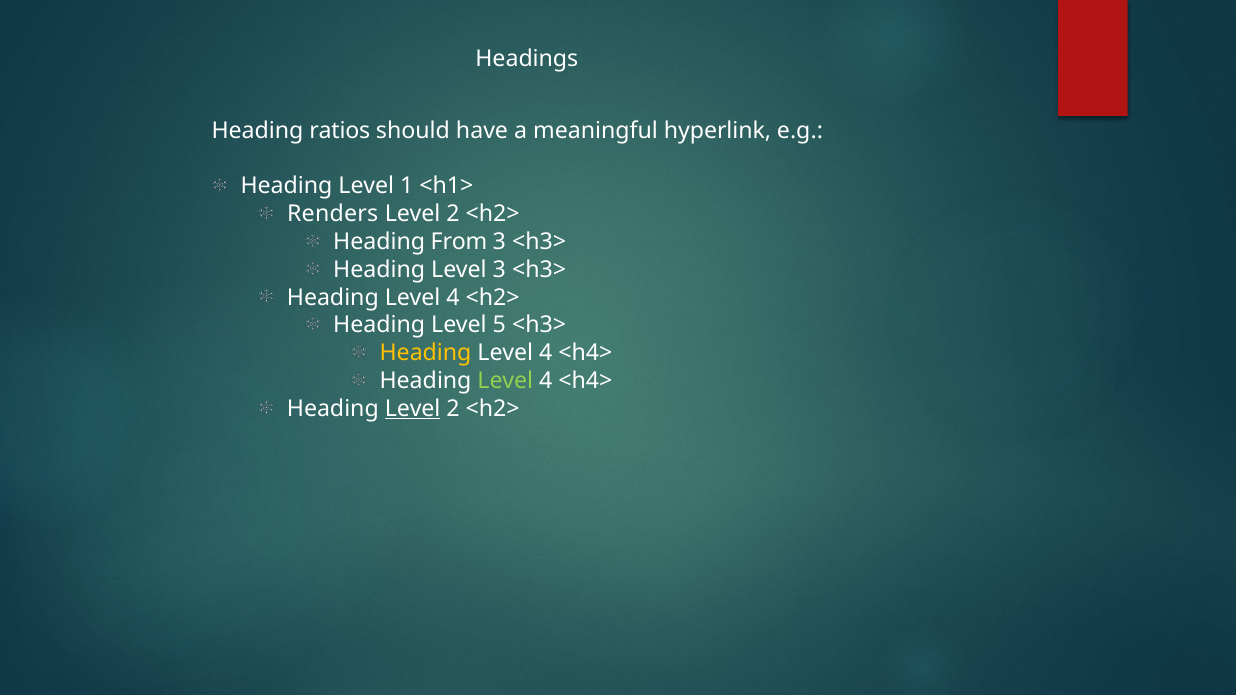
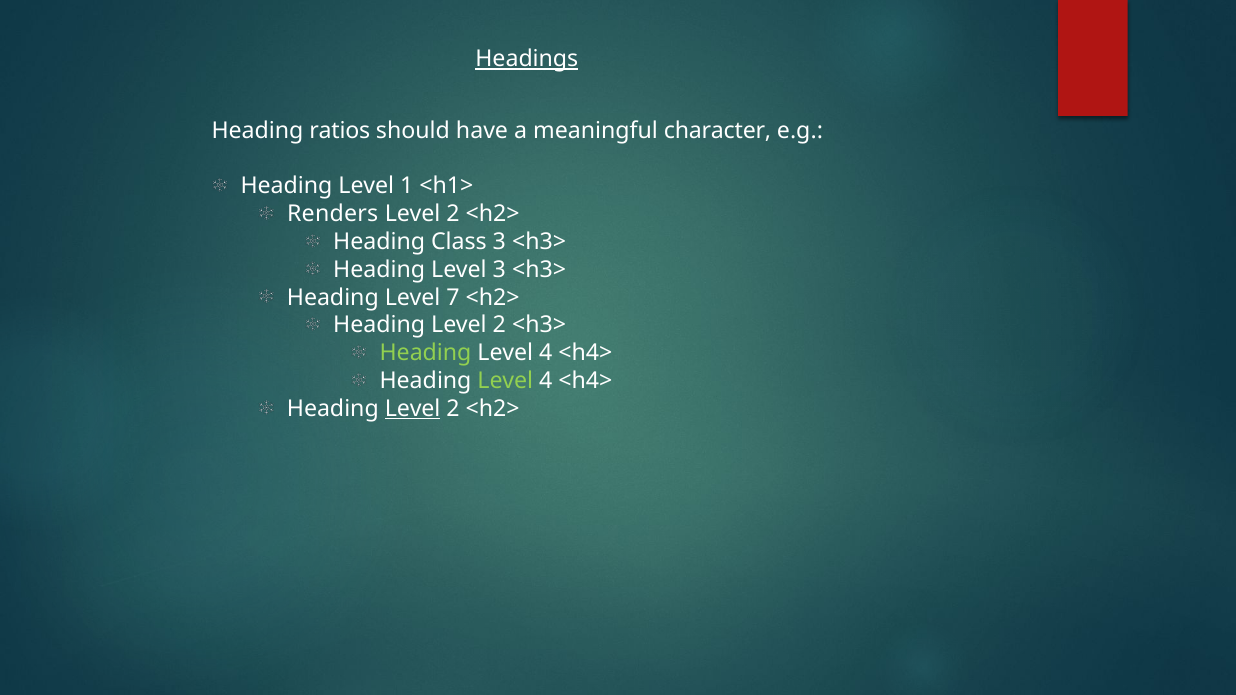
Headings underline: none -> present
hyperlink: hyperlink -> character
From: From -> Class
4 at (453, 298): 4 -> 7
5 at (499, 325): 5 -> 2
Heading at (426, 353) colour: yellow -> light green
